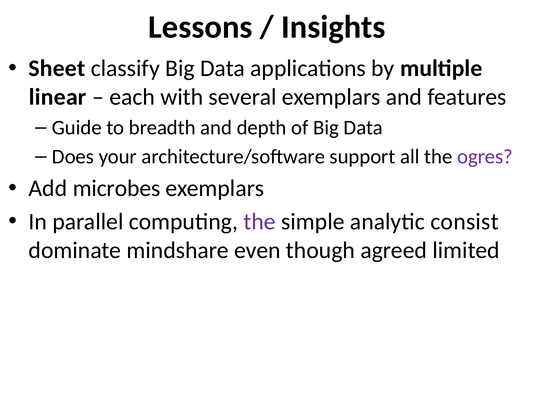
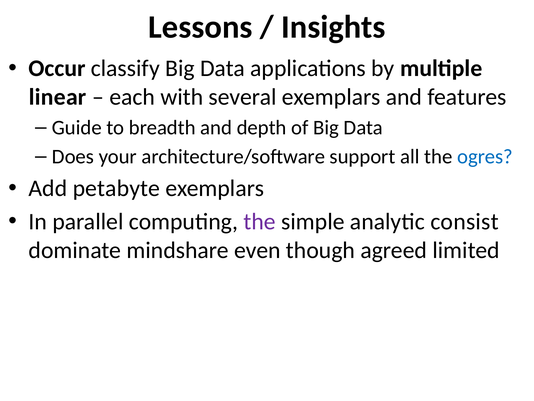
Sheet: Sheet -> Occur
ogres colour: purple -> blue
microbes: microbes -> petabyte
